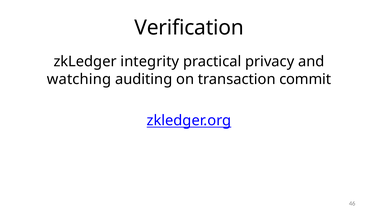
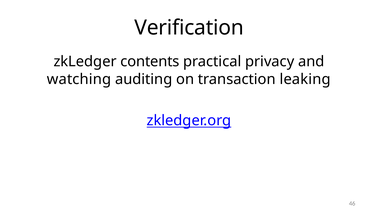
integrity: integrity -> contents
commit: commit -> leaking
